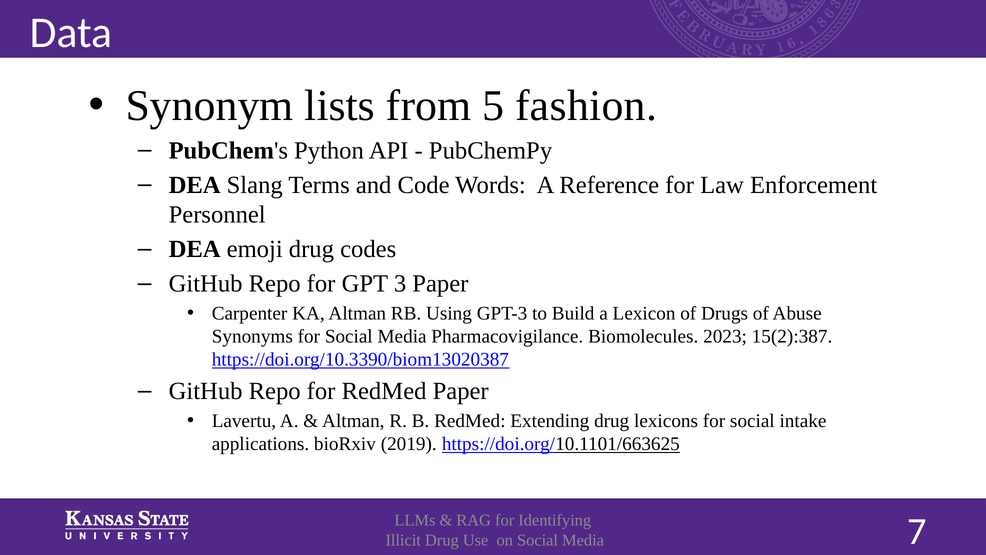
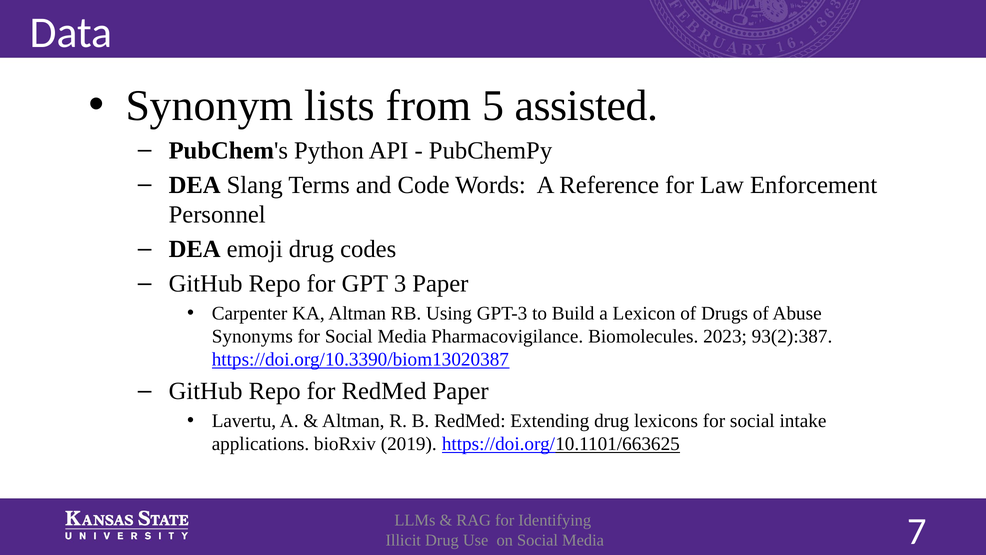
fashion: fashion -> assisted
15(2):387: 15(2):387 -> 93(2):387
